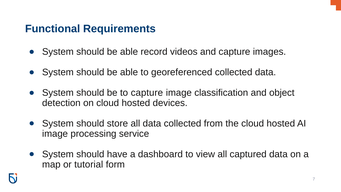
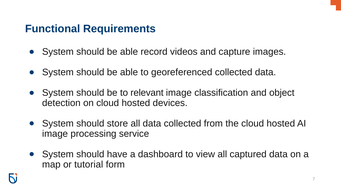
to capture: capture -> relevant
